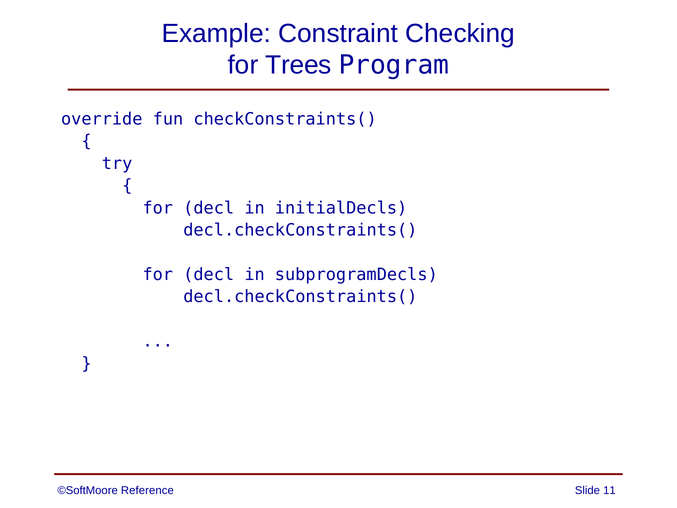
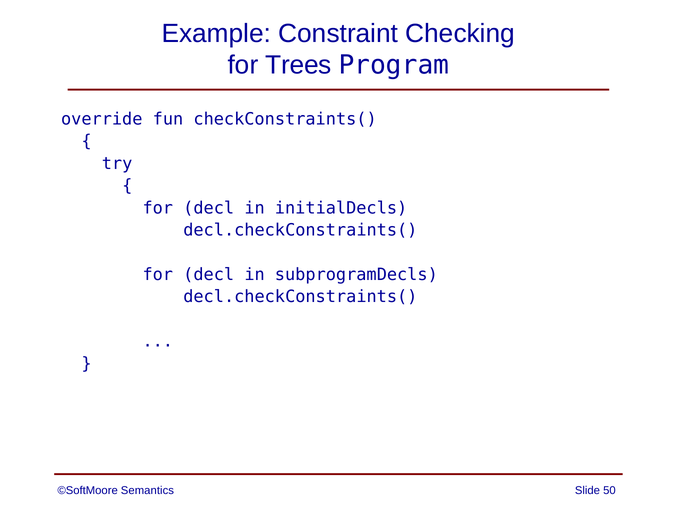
Reference: Reference -> Semantics
11: 11 -> 50
